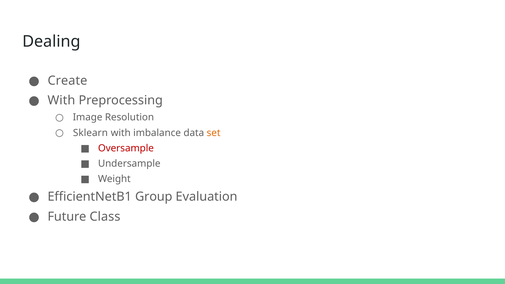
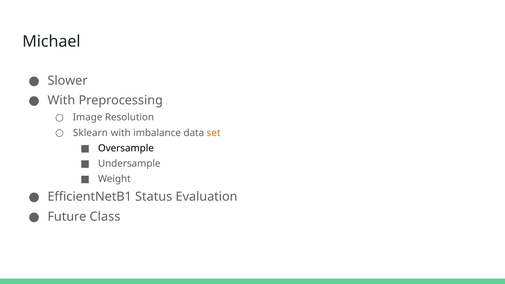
Dealing: Dealing -> Michael
Create: Create -> Slower
Oversample colour: red -> black
Group: Group -> Status
